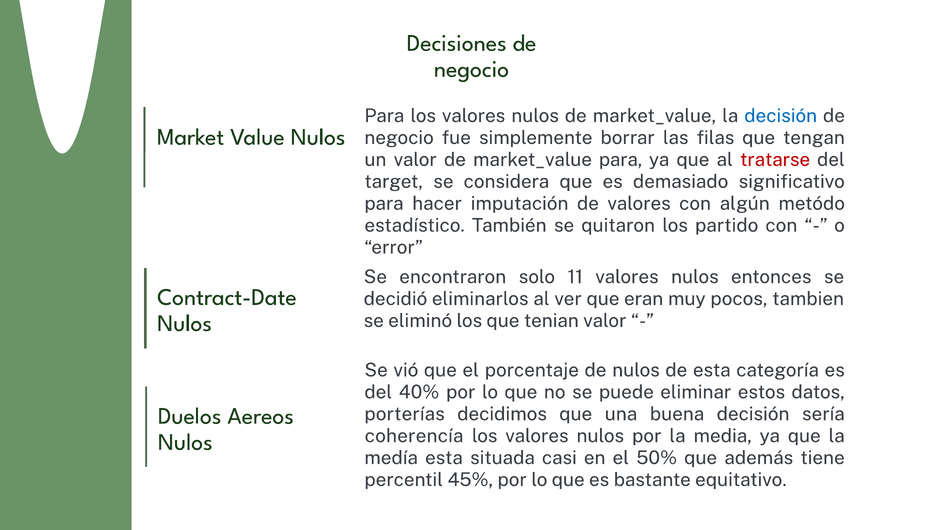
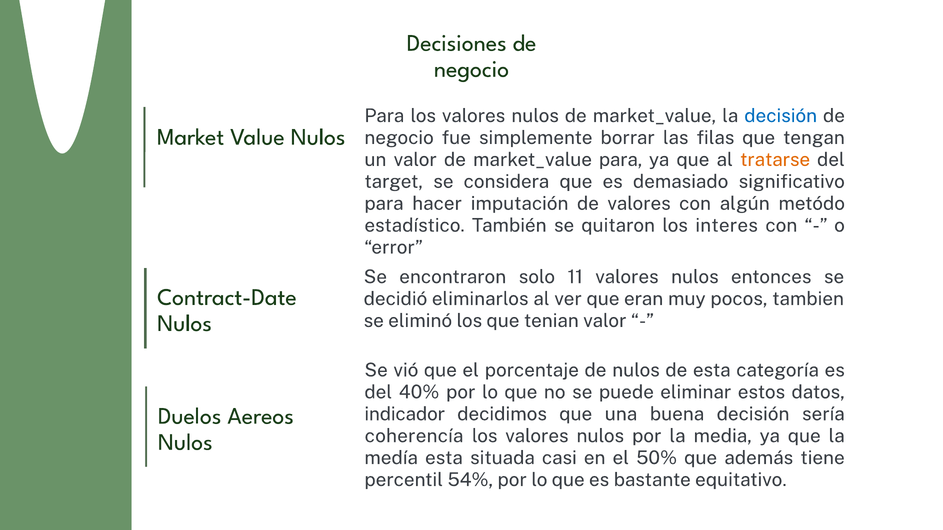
tratarse colour: red -> orange
partido: partido -> interes
porterías: porterías -> indicador
45%: 45% -> 54%
